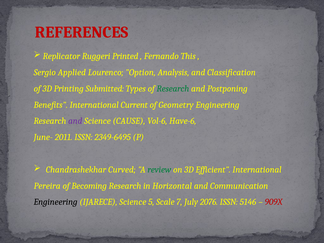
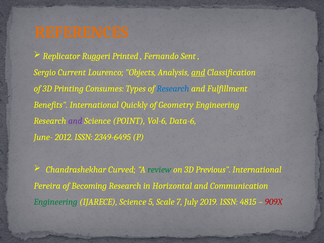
REFERENCES colour: red -> orange
This: This -> Sent
Applied: Applied -> Current
Option: Option -> Objects
and at (198, 72) underline: none -> present
Submitted: Submitted -> Consumes
Research at (173, 89) colour: green -> blue
Postponing: Postponing -> Fulfillment
Current: Current -> Quickly
CAUSE: CAUSE -> POINT
Have-6: Have-6 -> Data-6
2011: 2011 -> 2012
Efficient: Efficient -> Previous
Engineering at (56, 202) colour: black -> green
2076: 2076 -> 2019
5146: 5146 -> 4815
